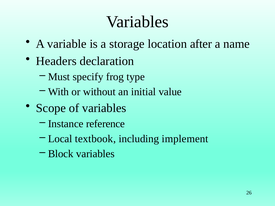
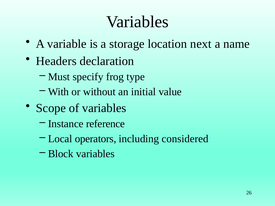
after: after -> next
textbook: textbook -> operators
implement: implement -> considered
